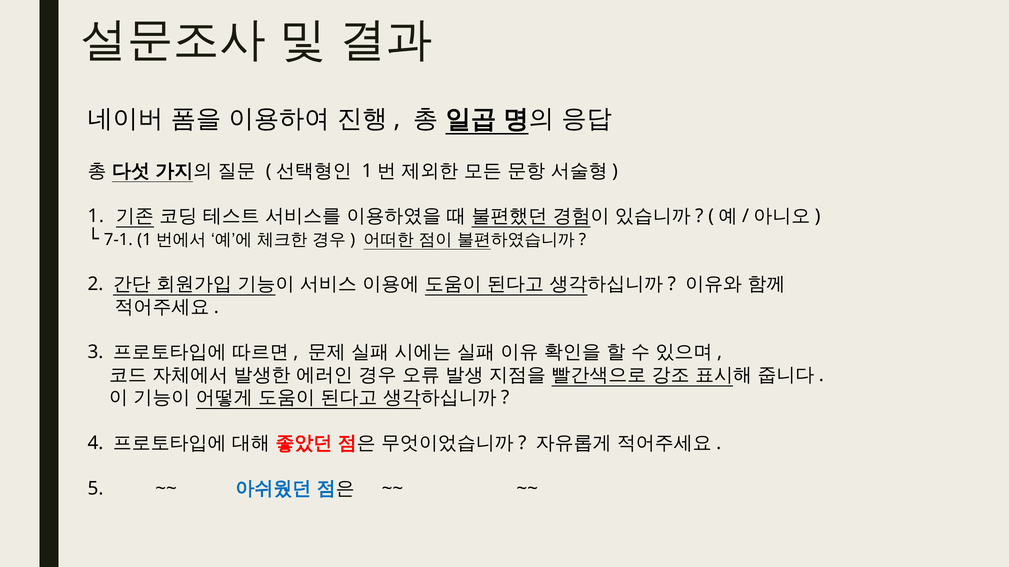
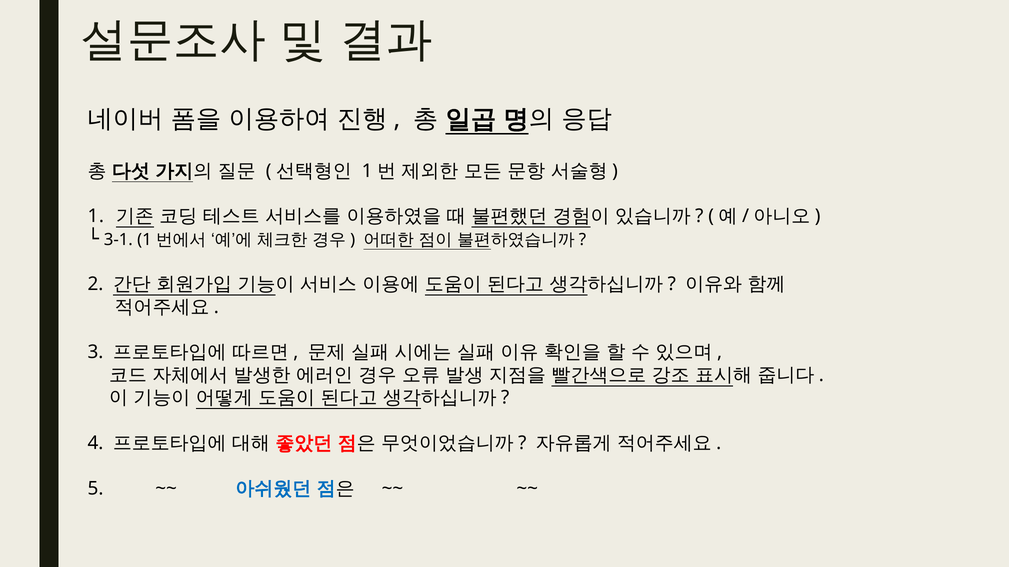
7-1: 7-1 -> 3-1
